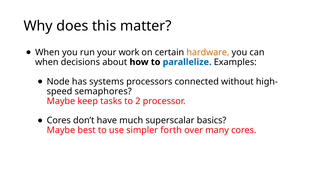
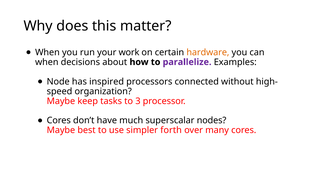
parallelize colour: blue -> purple
systems: systems -> inspired
semaphores: semaphores -> organization
2: 2 -> 3
basics: basics -> nodes
